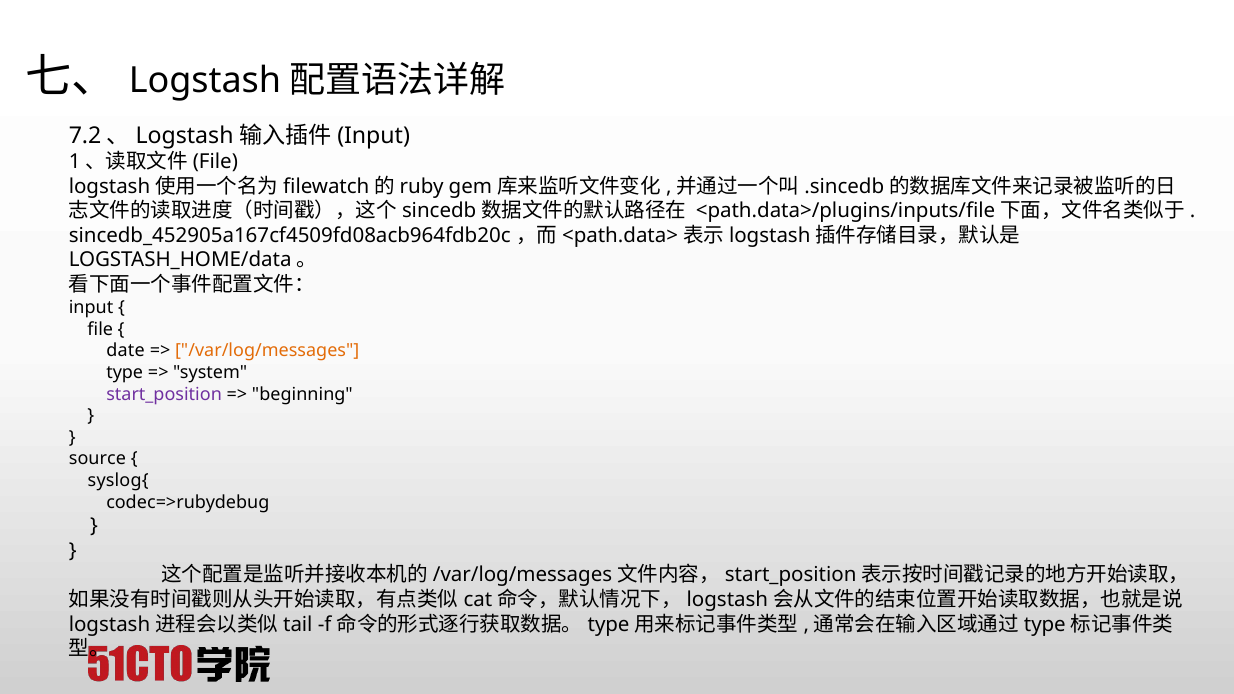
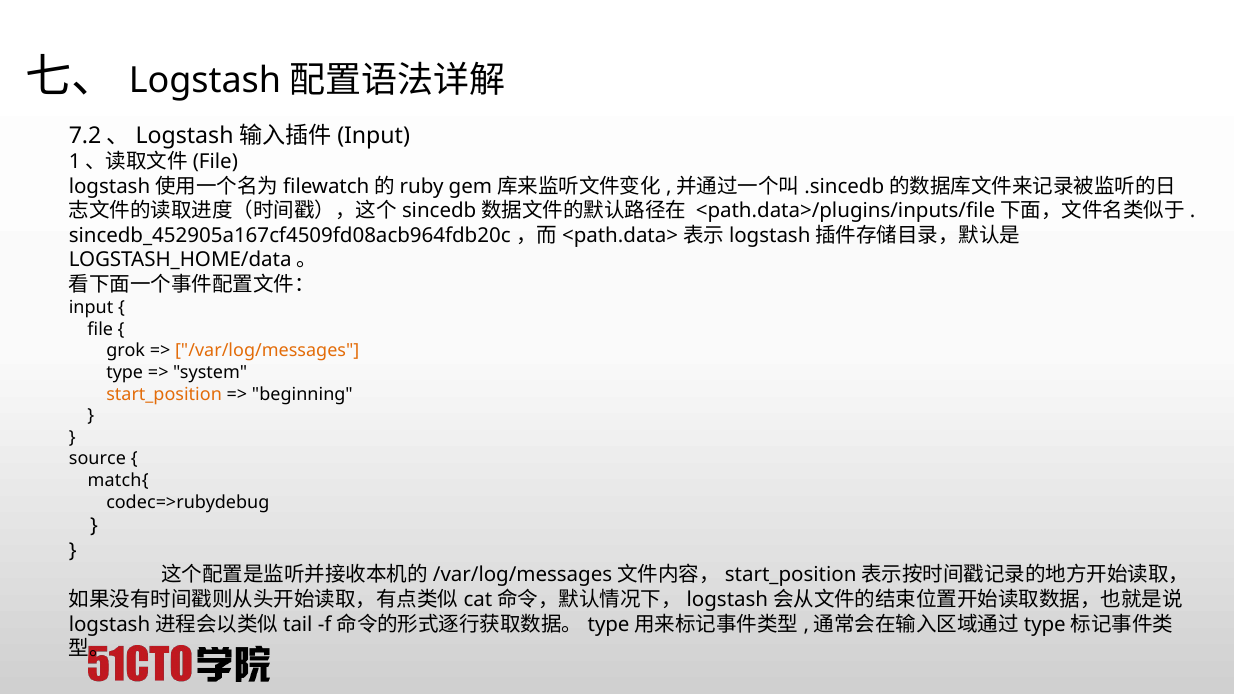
date: date -> grok
start_position colour: purple -> orange
syslog{: syslog{ -> match{
